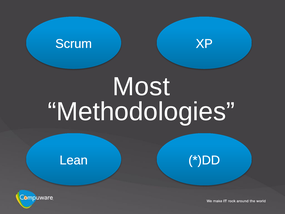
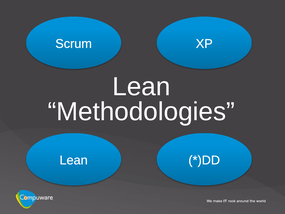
Most at (141, 86): Most -> Lean
